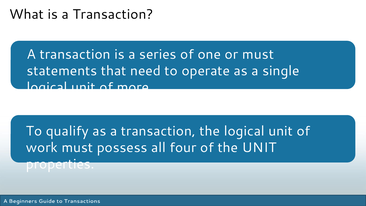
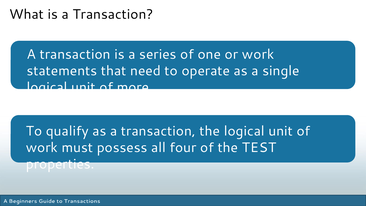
or must: must -> work
the UNIT: UNIT -> TEST
